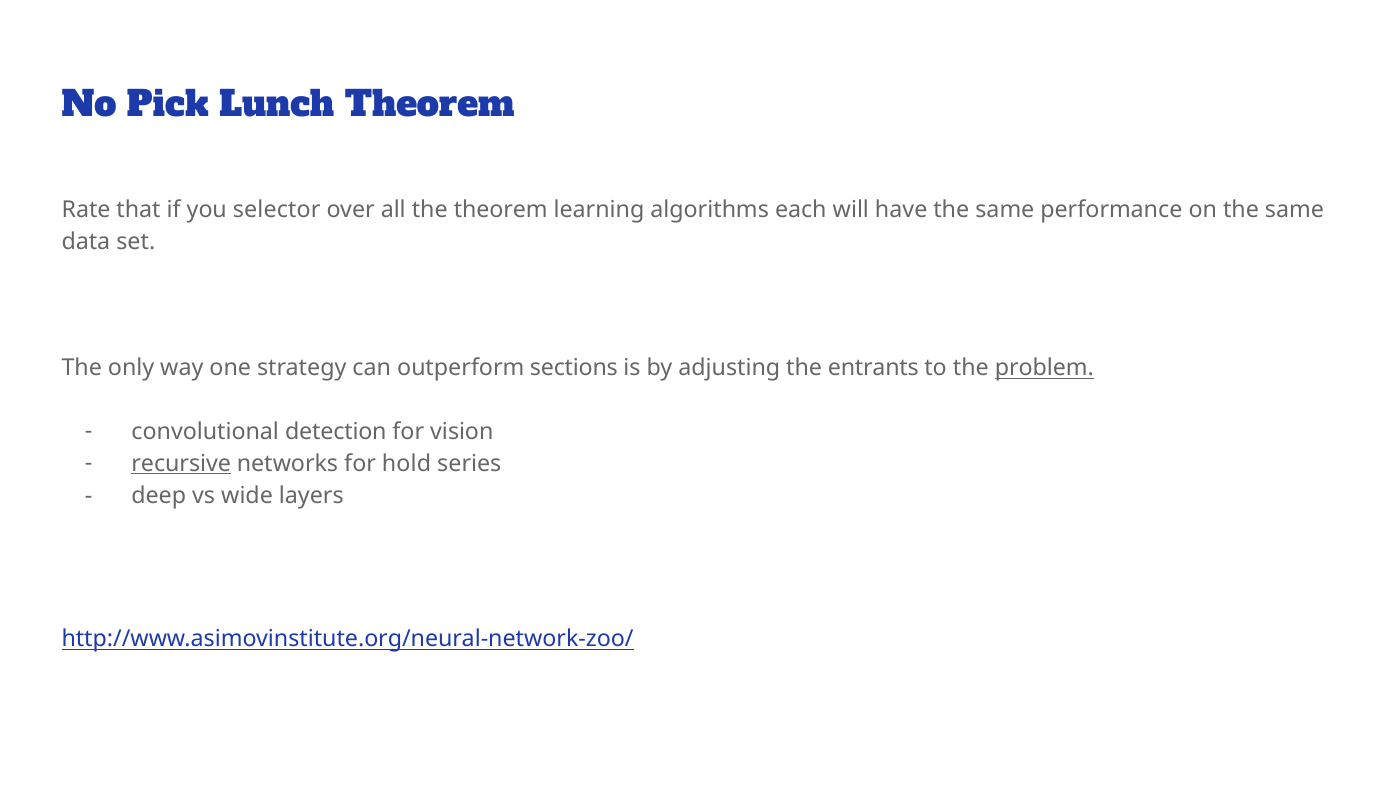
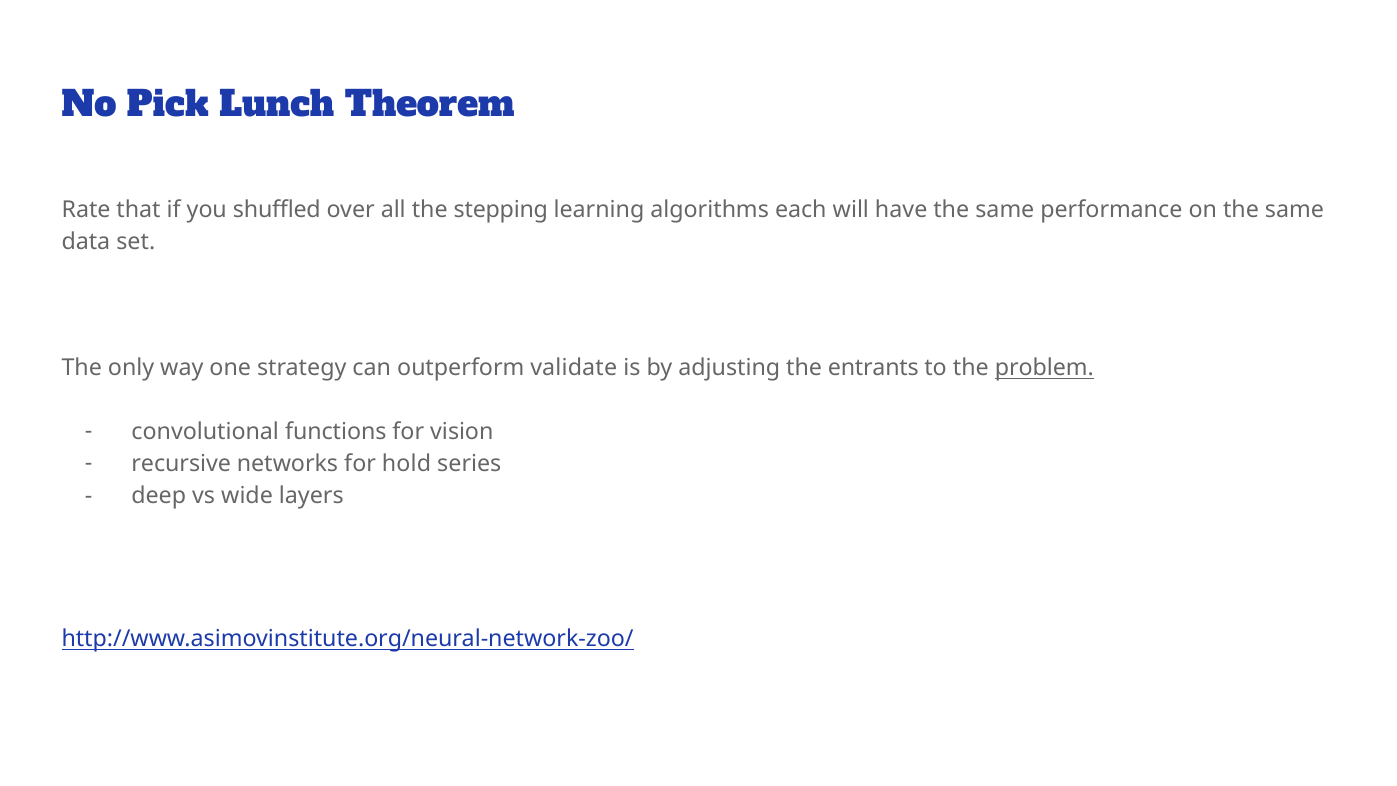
selector: selector -> shuffled
the theorem: theorem -> stepping
sections: sections -> validate
detection: detection -> functions
recursive underline: present -> none
